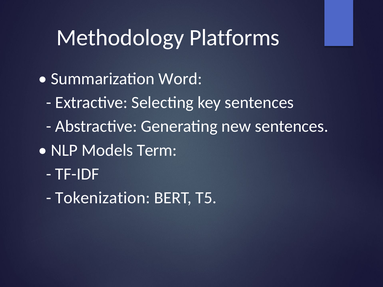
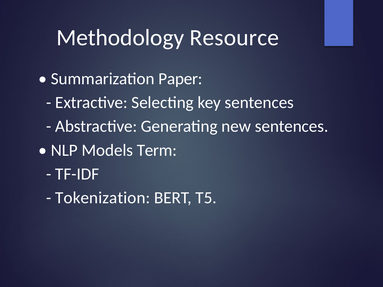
Platforms: Platforms -> Resource
Word: Word -> Paper
